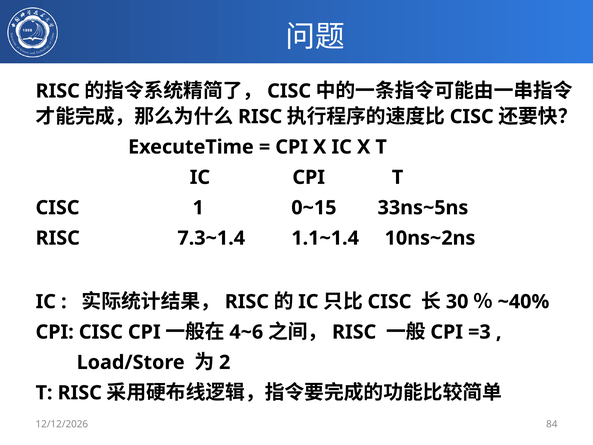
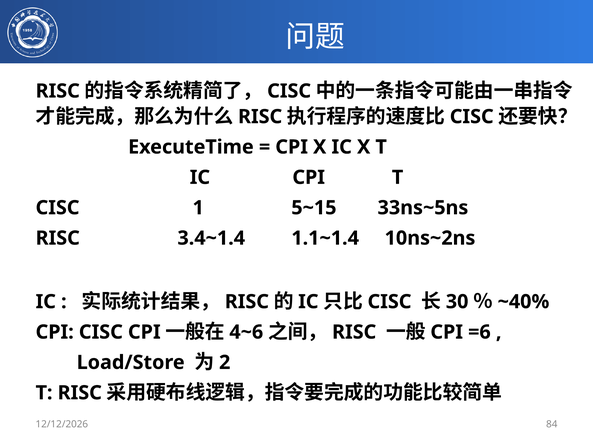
0~15: 0~15 -> 5~15
7.3~1.4: 7.3~1.4 -> 3.4~1.4
=3: =3 -> =6
